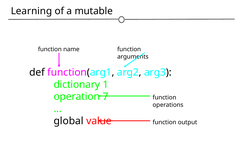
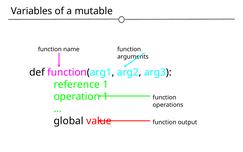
Learning: Learning -> Variables
dictionary: dictionary -> reference
operation 7: 7 -> 1
